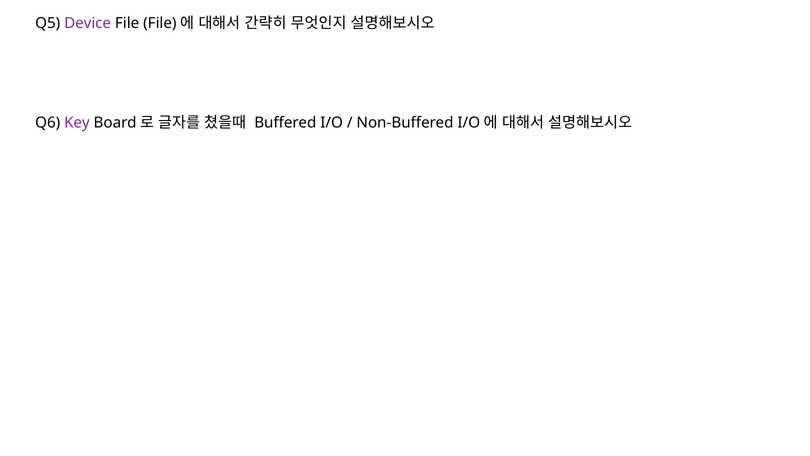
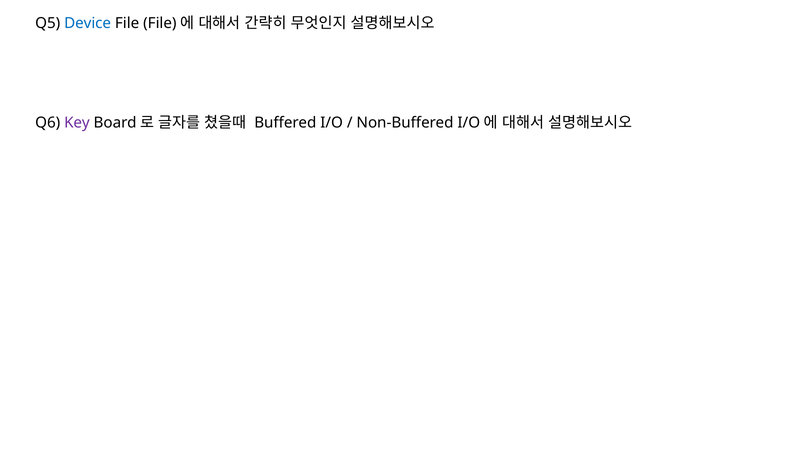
Device colour: purple -> blue
